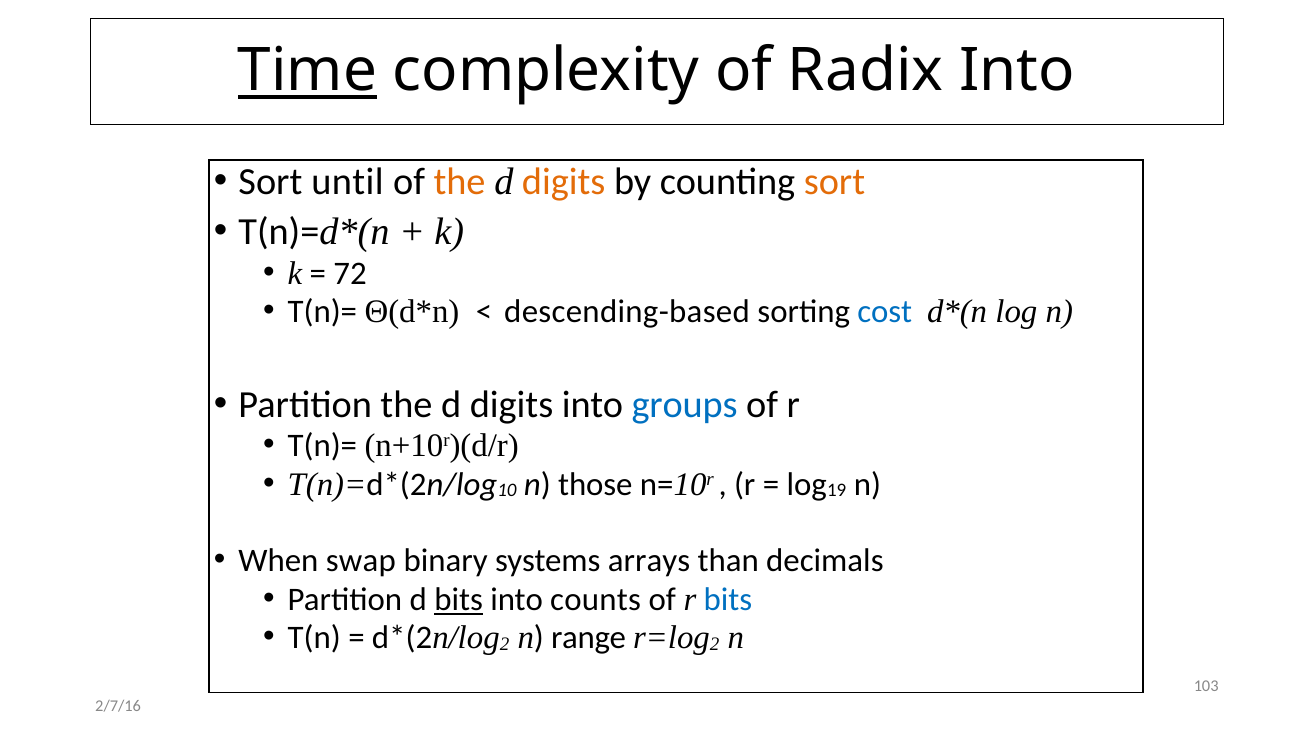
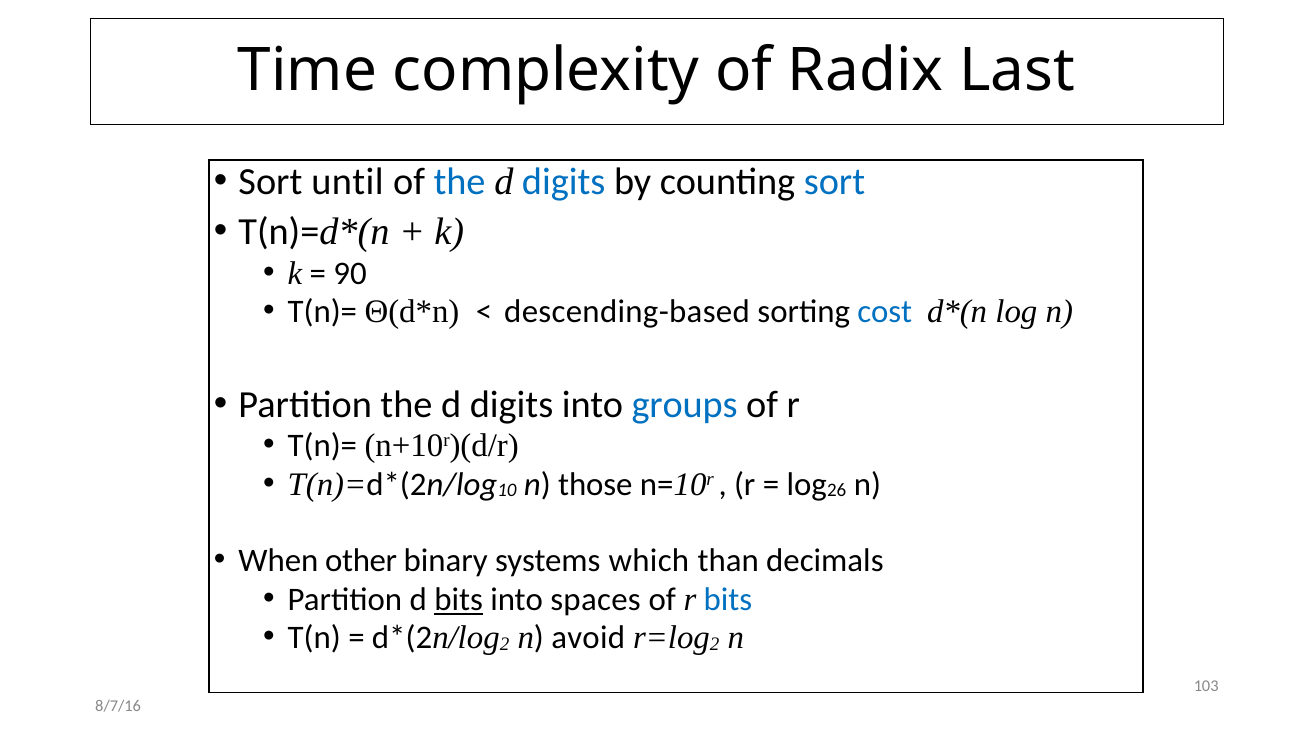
Time underline: present -> none
Radix Into: Into -> Last
the at (460, 182) colour: orange -> blue
digits at (564, 182) colour: orange -> blue
sort at (834, 182) colour: orange -> blue
72: 72 -> 90
19: 19 -> 26
swap: swap -> other
arrays: arrays -> which
counts: counts -> spaces
range: range -> avoid
2/7/16: 2/7/16 -> 8/7/16
